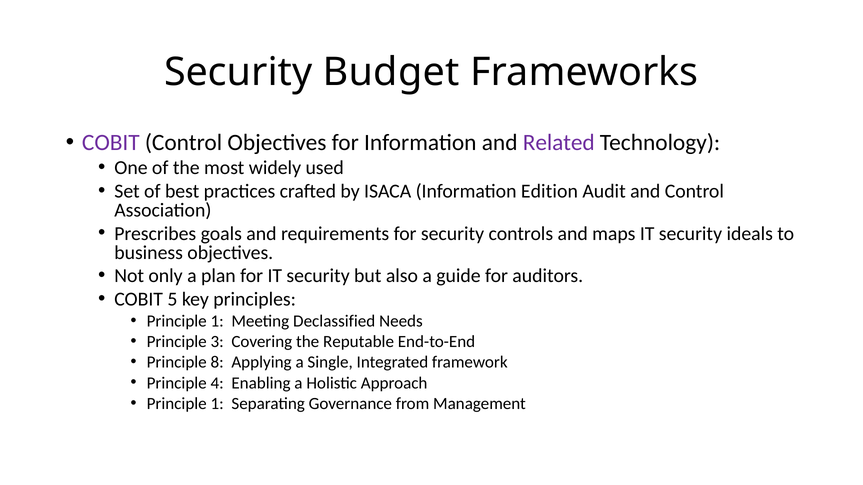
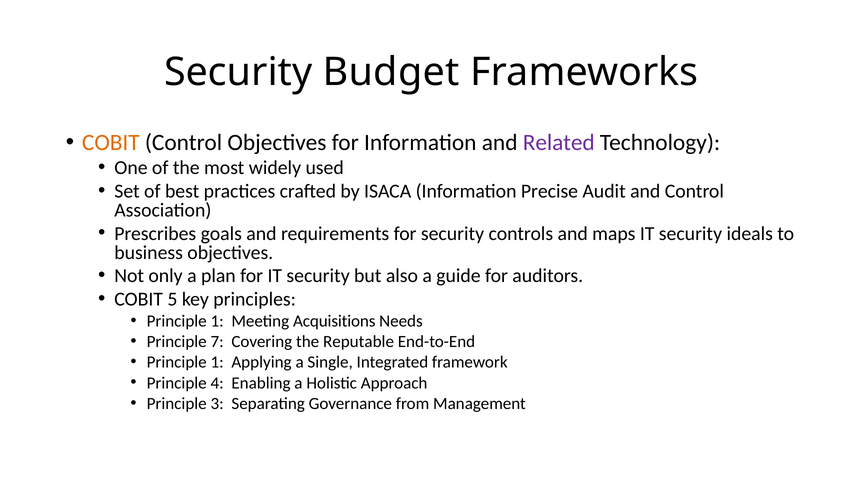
COBIT at (111, 143) colour: purple -> orange
Edition: Edition -> Precise
Declassified: Declassified -> Acquisitions
3: 3 -> 7
8 at (217, 363): 8 -> 1
1 at (217, 404): 1 -> 3
